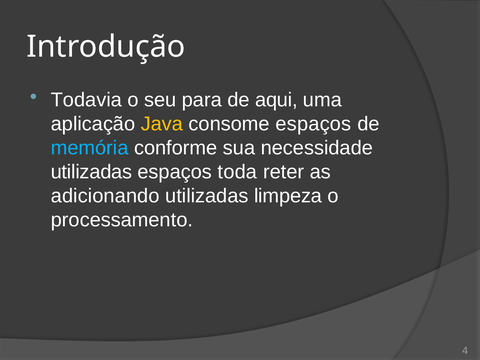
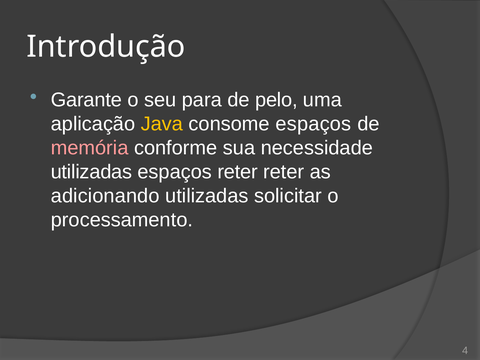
Todavia: Todavia -> Garante
aqui: aqui -> pelo
memória colour: light blue -> pink
espaços toda: toda -> reter
limpeza: limpeza -> solicitar
